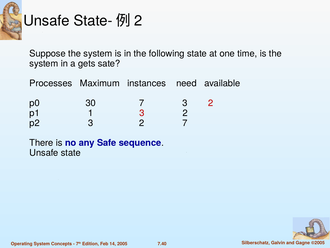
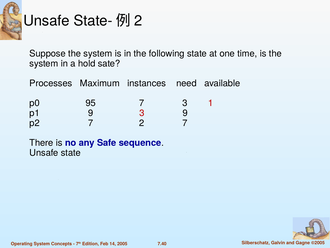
gets: gets -> hold
30: 30 -> 95
7 3 2: 2 -> 1
p1 1: 1 -> 9
2 at (185, 113): 2 -> 9
p2 3: 3 -> 7
